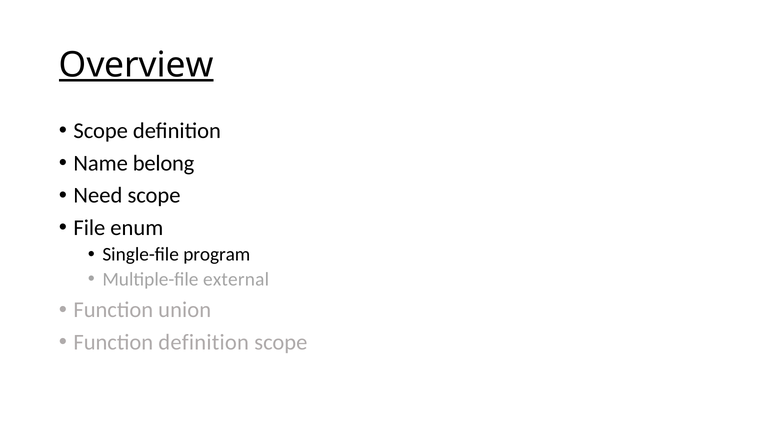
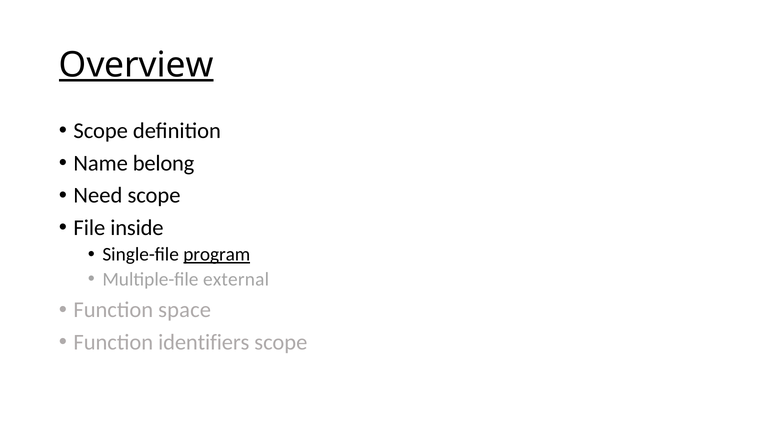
enum: enum -> inside
program underline: none -> present
union: union -> space
Function definition: definition -> identifiers
